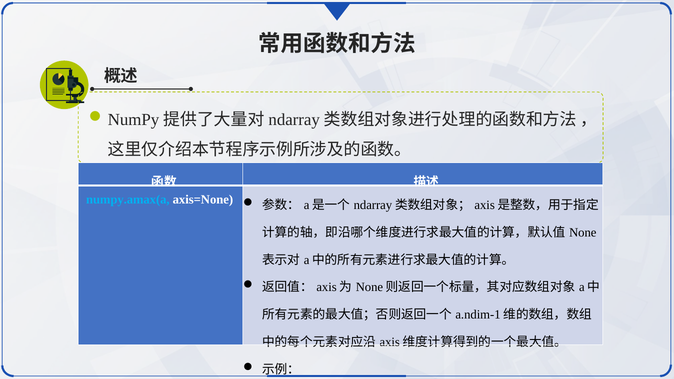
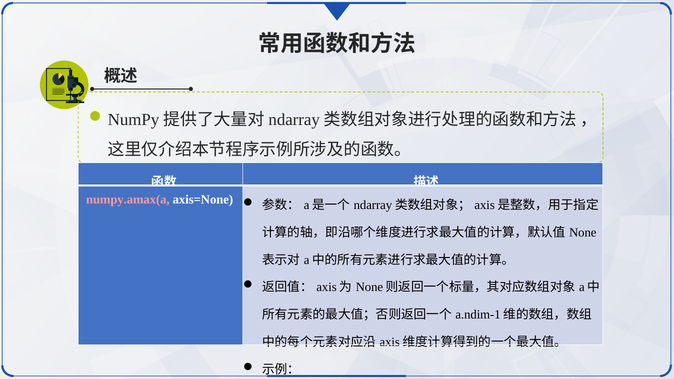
numpy.amax(a colour: light blue -> pink
